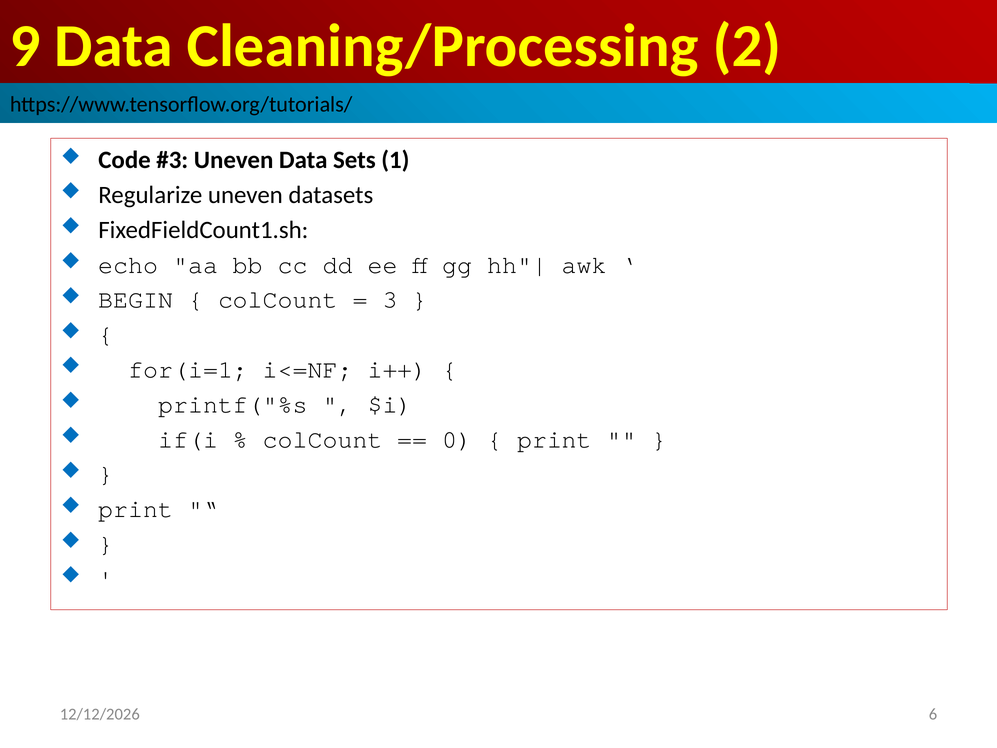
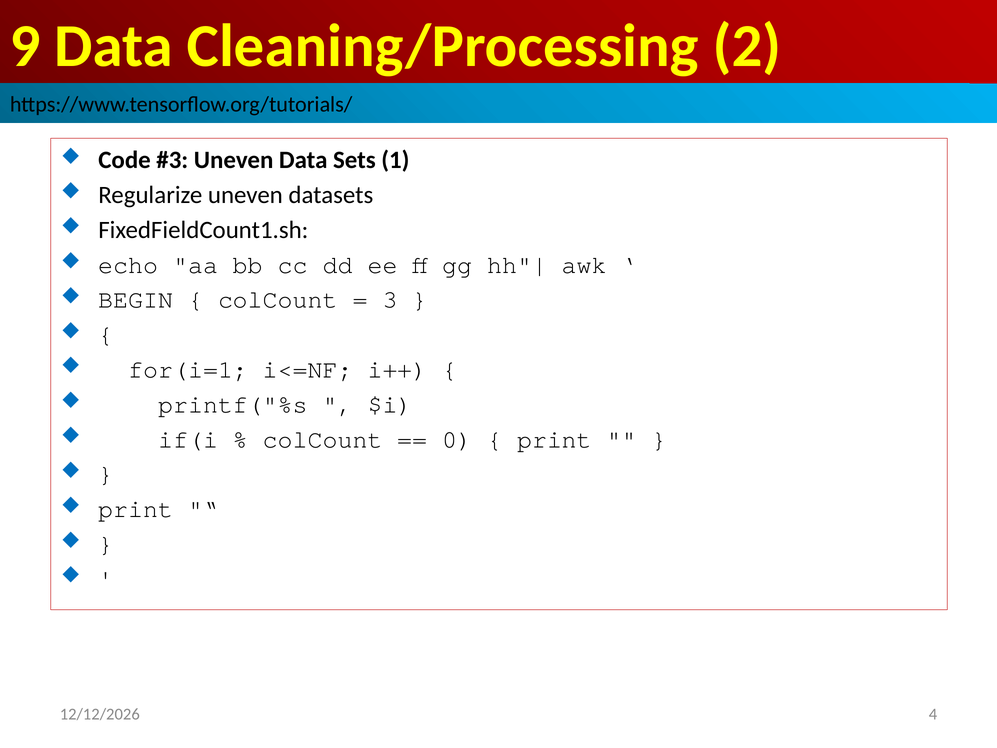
6: 6 -> 4
